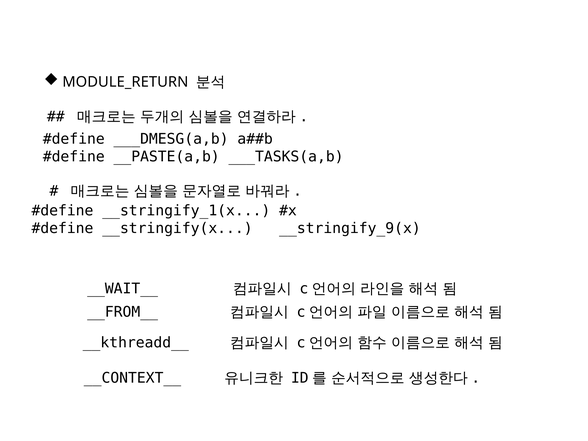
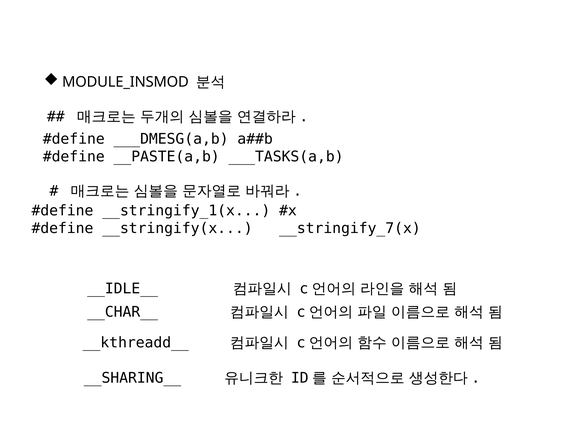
MODULE_RETURN: MODULE_RETURN -> MODULE_INSMOD
__stringify_9(x: __stringify_9(x -> __stringify_7(x
__WAIT__: __WAIT__ -> __IDLE__
__FROM__: __FROM__ -> __CHAR__
__CONTEXT__: __CONTEXT__ -> __SHARING__
